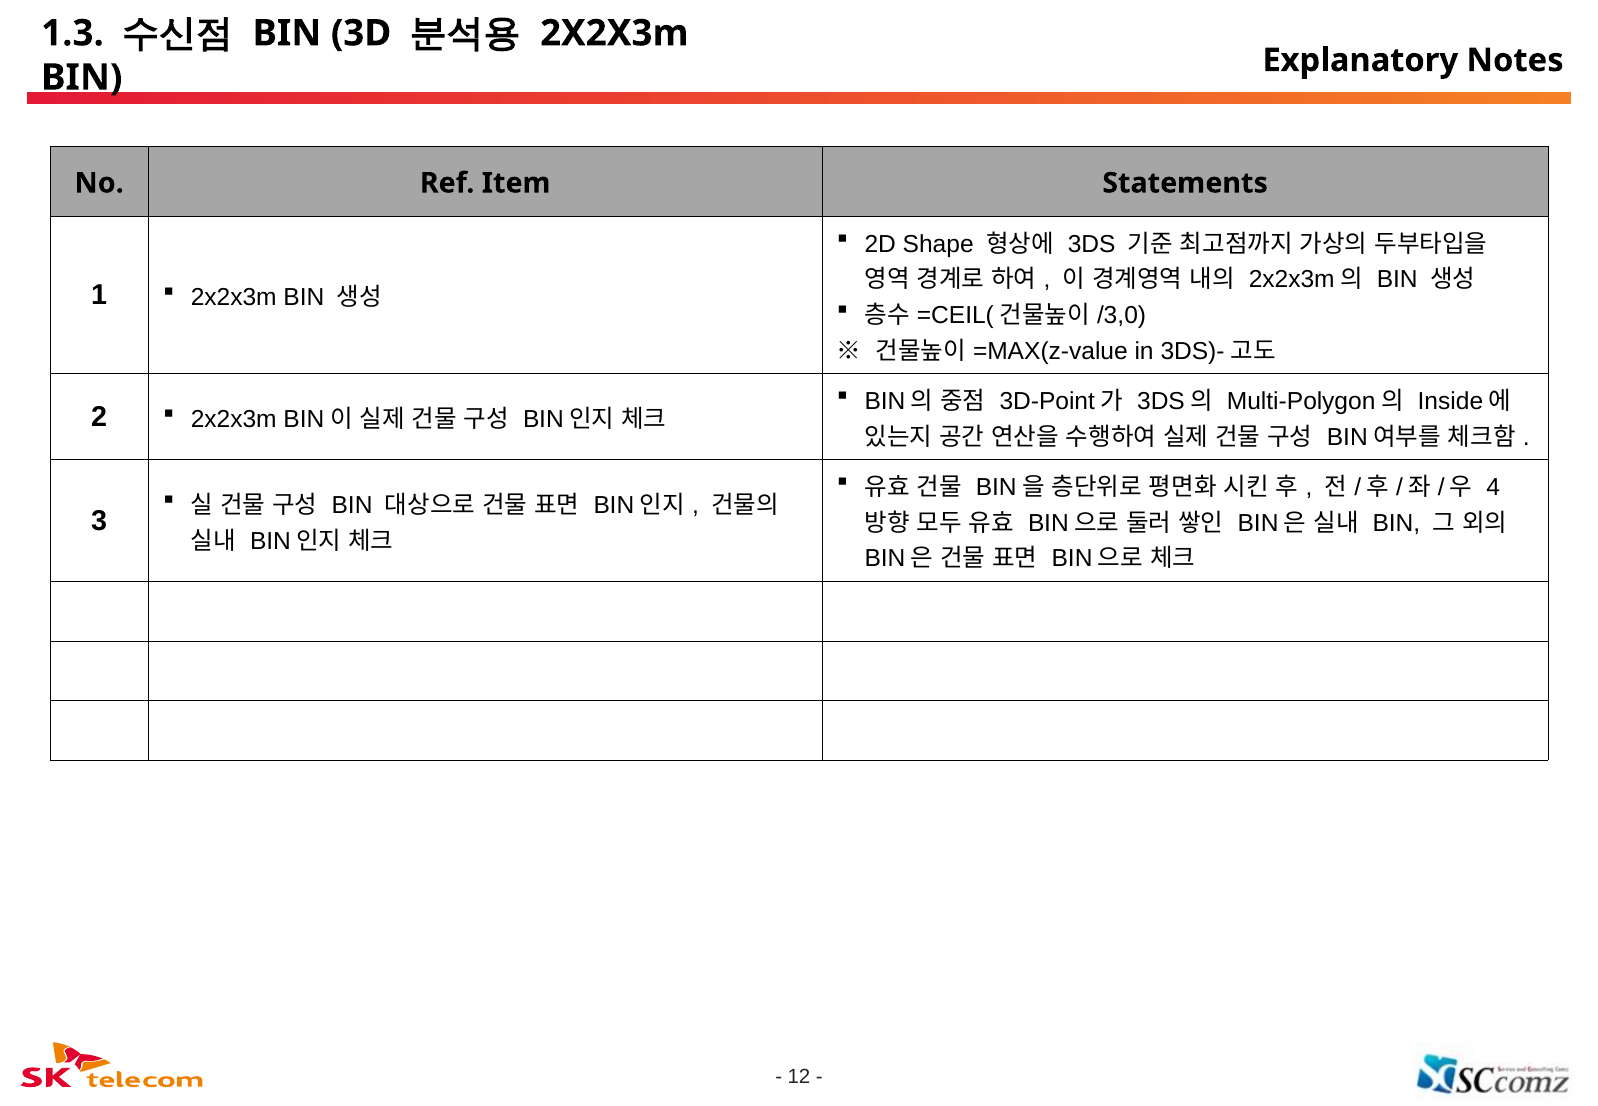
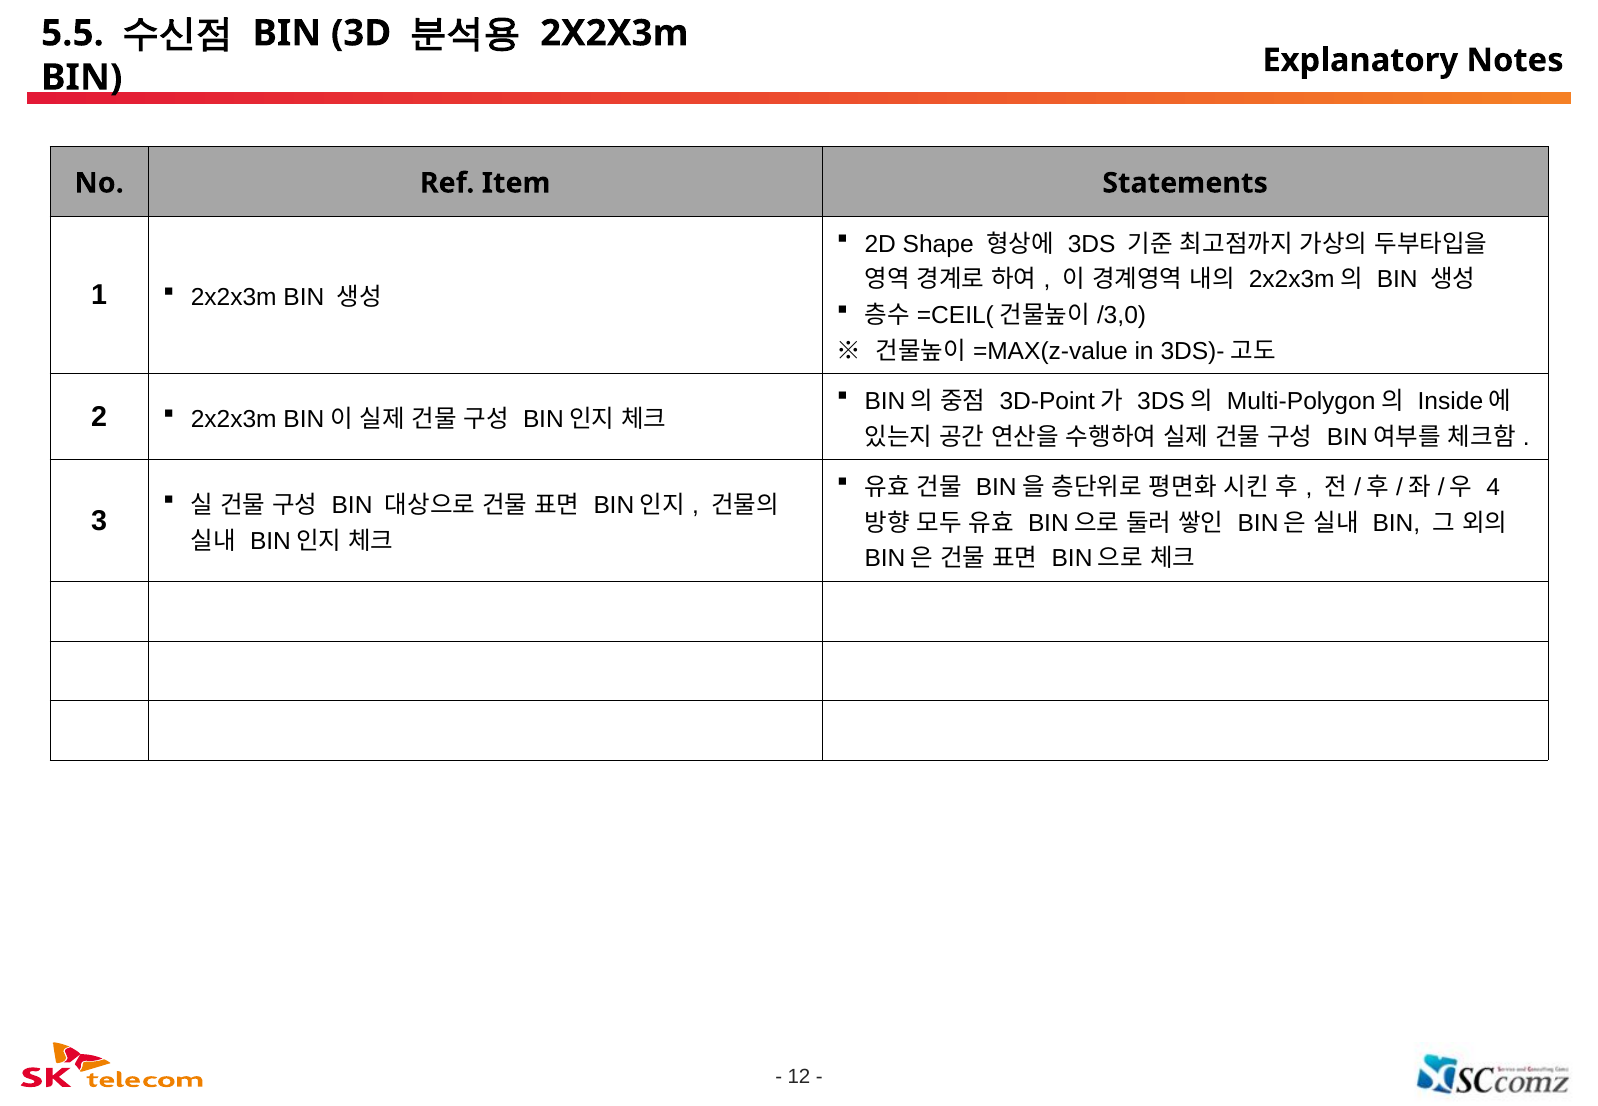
1.3: 1.3 -> 5.5
